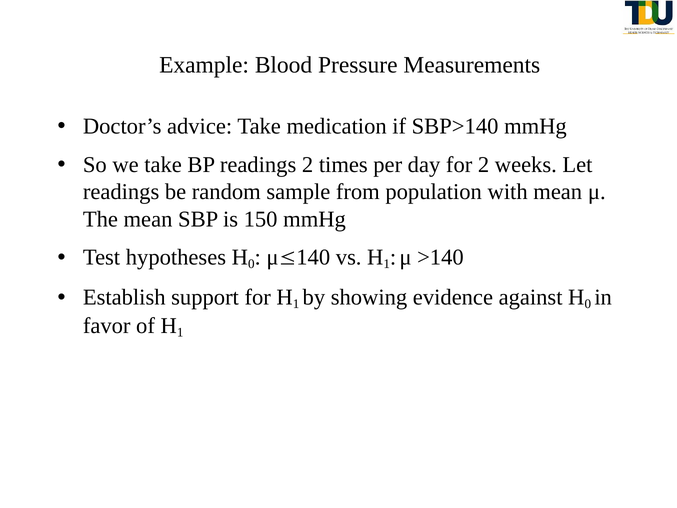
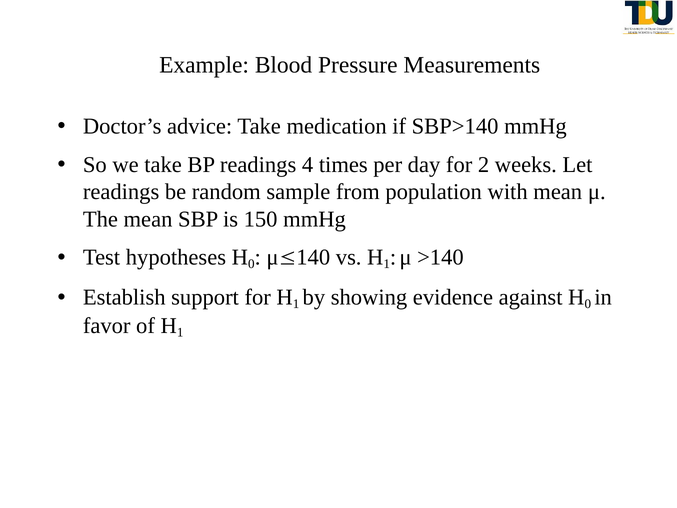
readings 2: 2 -> 4
